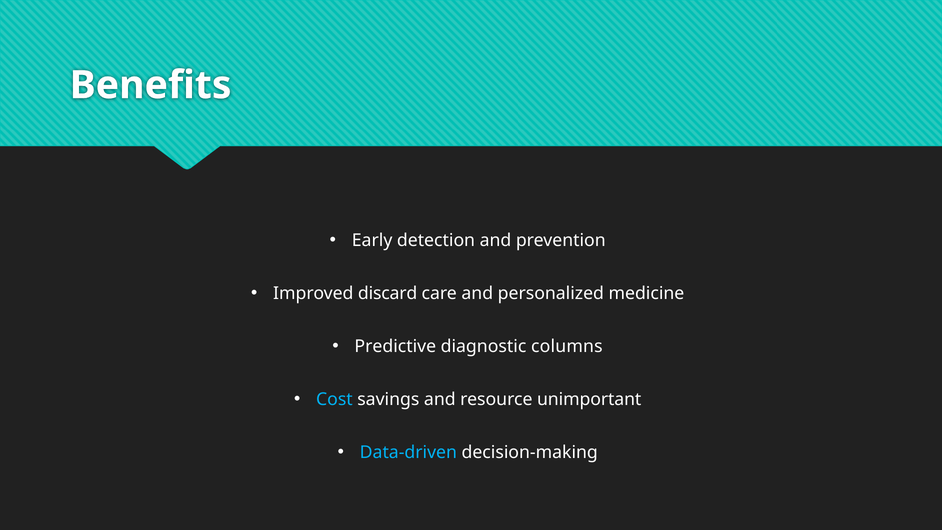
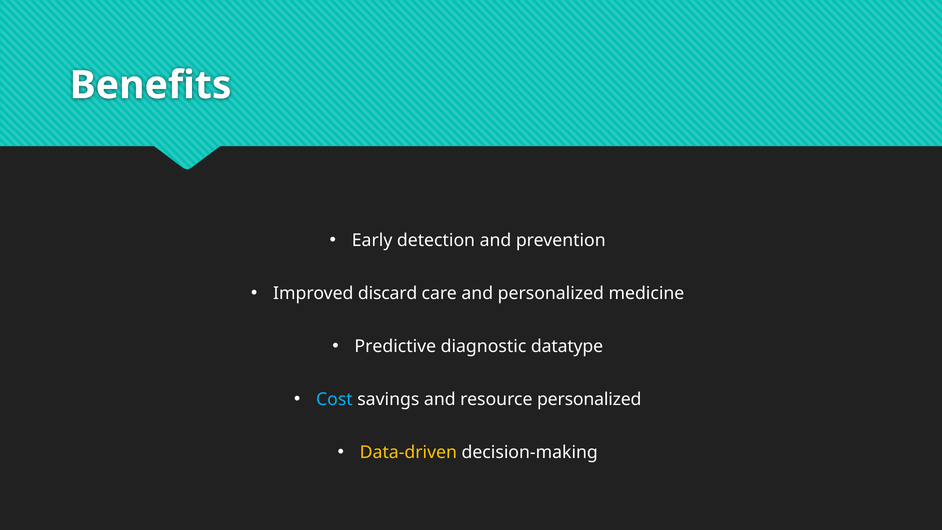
columns: columns -> datatype
resource unimportant: unimportant -> personalized
Data-driven colour: light blue -> yellow
